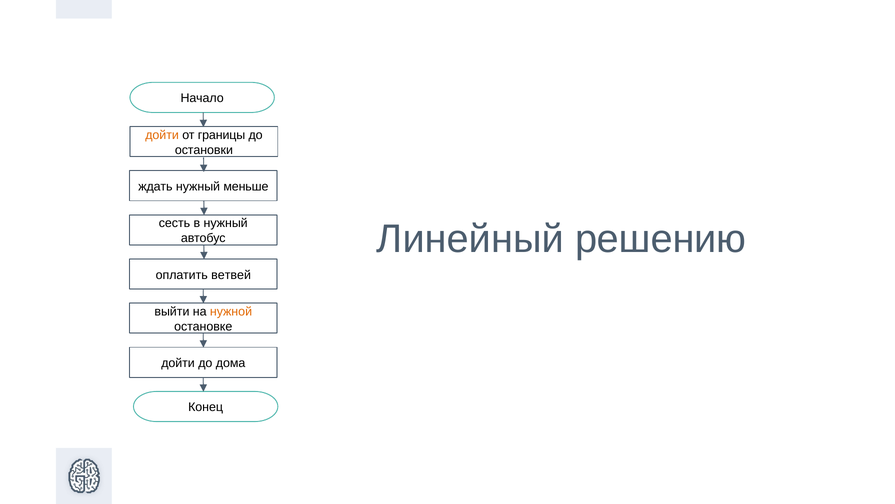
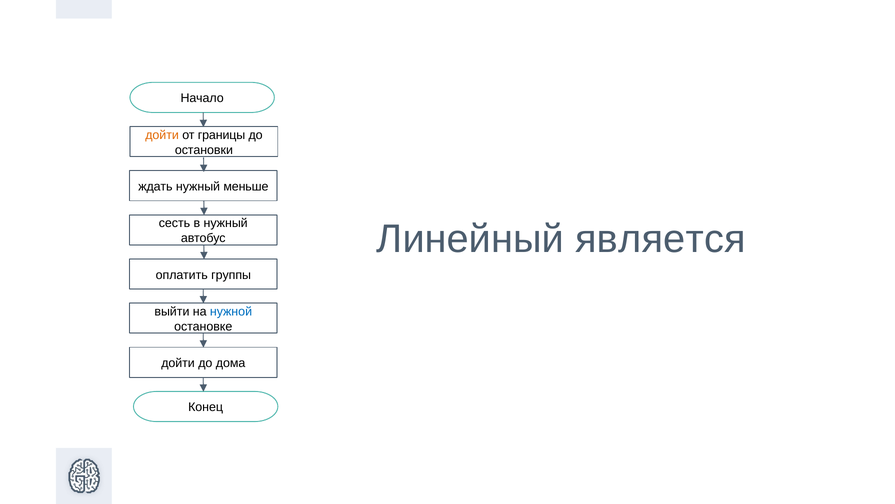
решению: решению -> является
ветвей: ветвей -> группы
нужной colour: orange -> blue
